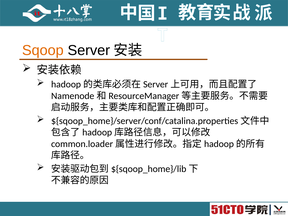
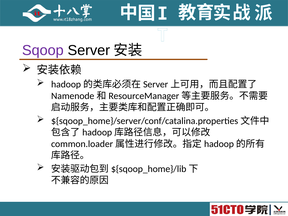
Sqoop colour: orange -> purple
